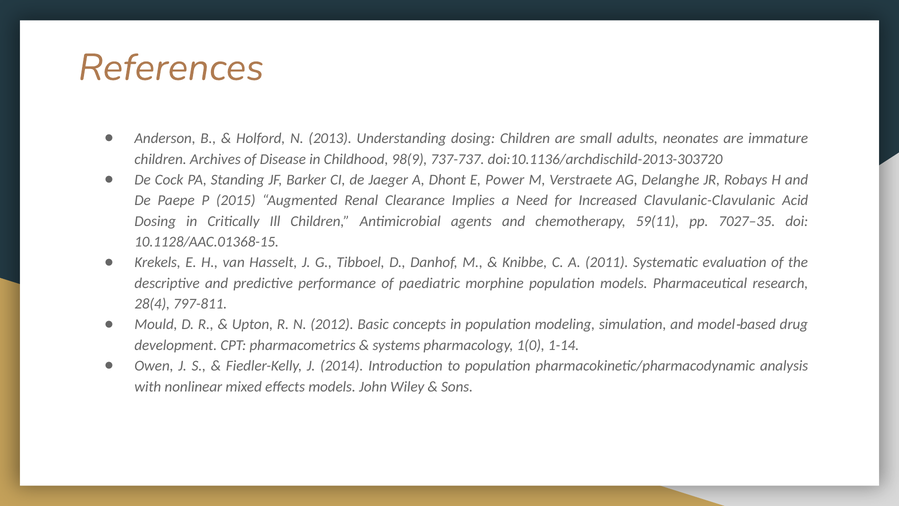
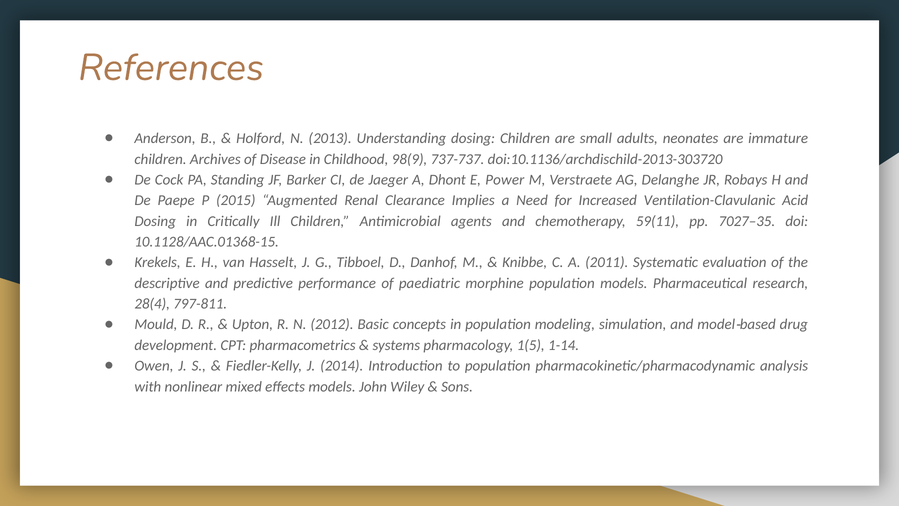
Clavulanic-Clavulanic: Clavulanic-Clavulanic -> Ventilation-Clavulanic
1(0: 1(0 -> 1(5
